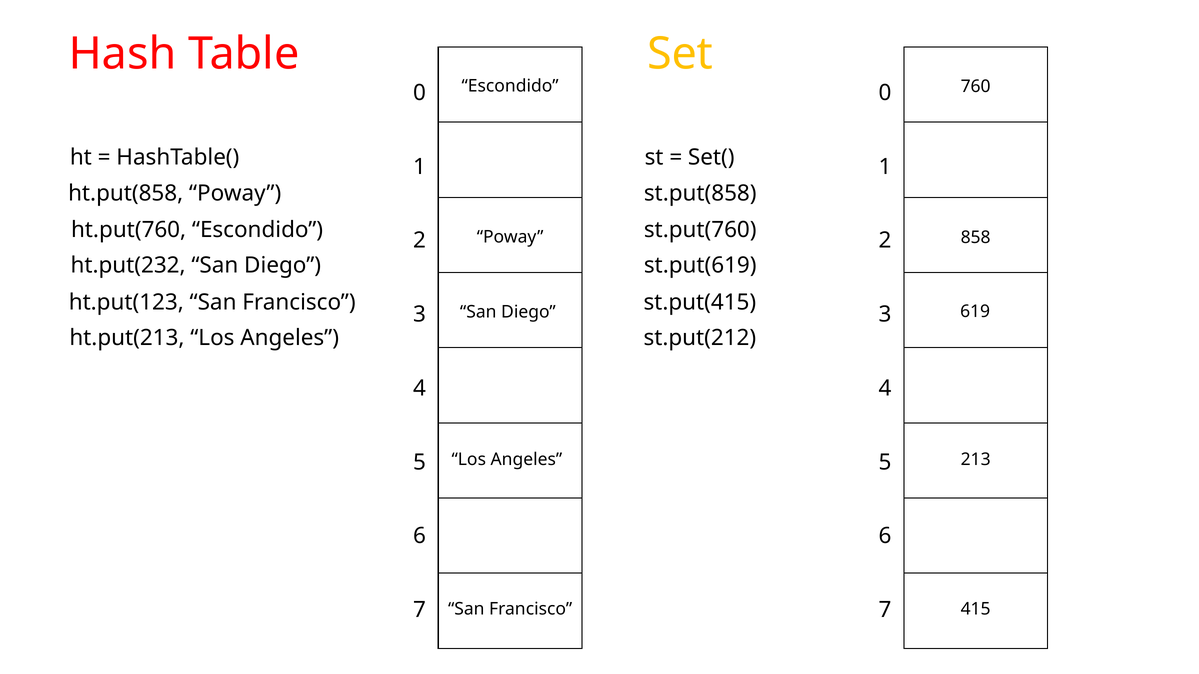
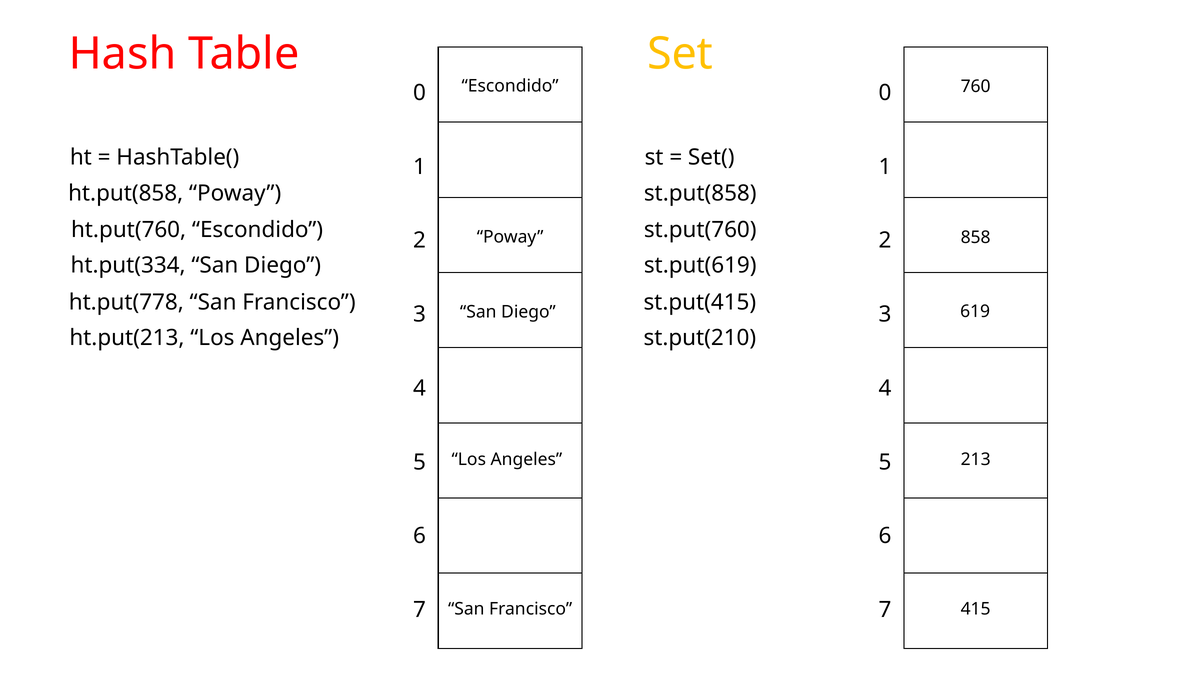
ht.put(232: ht.put(232 -> ht.put(334
ht.put(123: ht.put(123 -> ht.put(778
st.put(212: st.put(212 -> st.put(210
